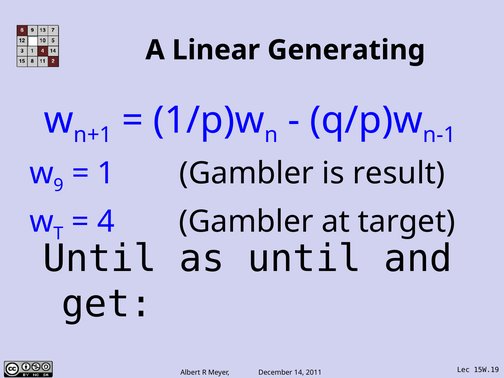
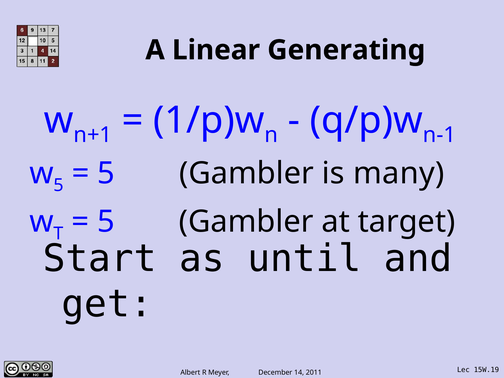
9 at (59, 185): 9 -> 5
1 at (106, 173): 1 -> 5
result: result -> many
4 at (106, 222): 4 -> 5
Until at (100, 259): Until -> Start
